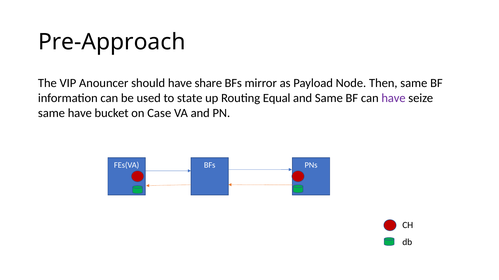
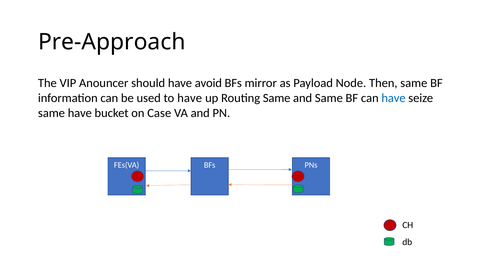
share: share -> avoid
to state: state -> have
Routing Equal: Equal -> Same
have at (393, 98) colour: purple -> blue
